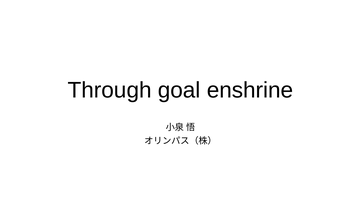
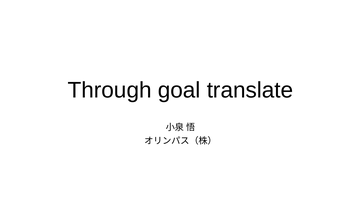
enshrine: enshrine -> translate
